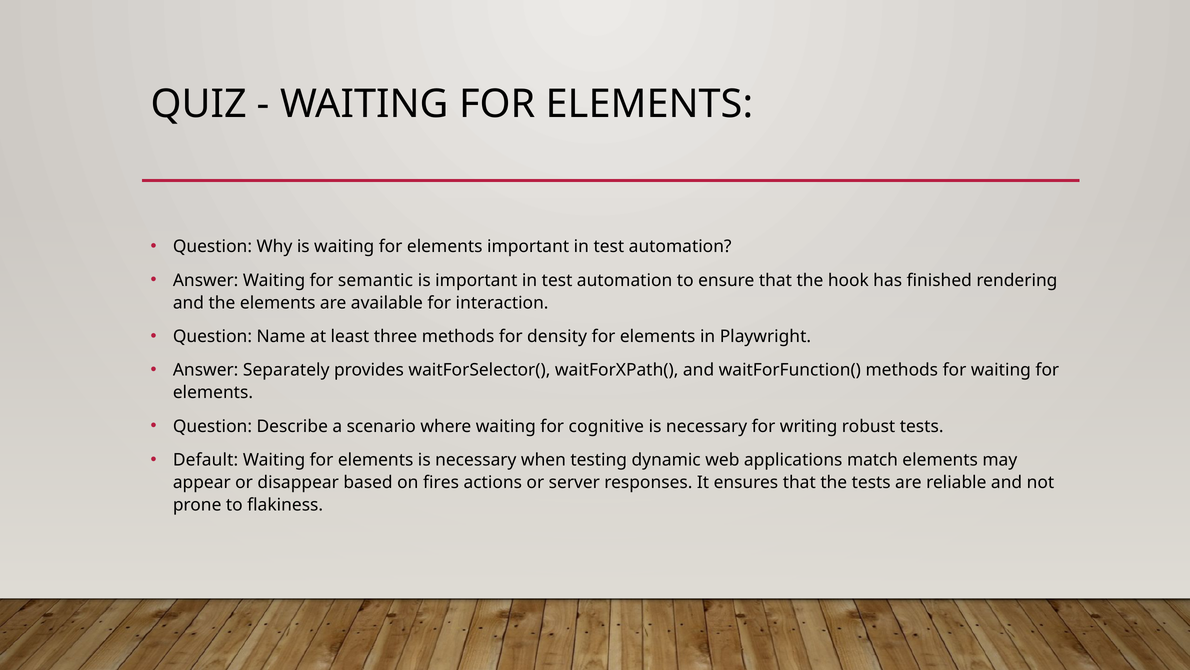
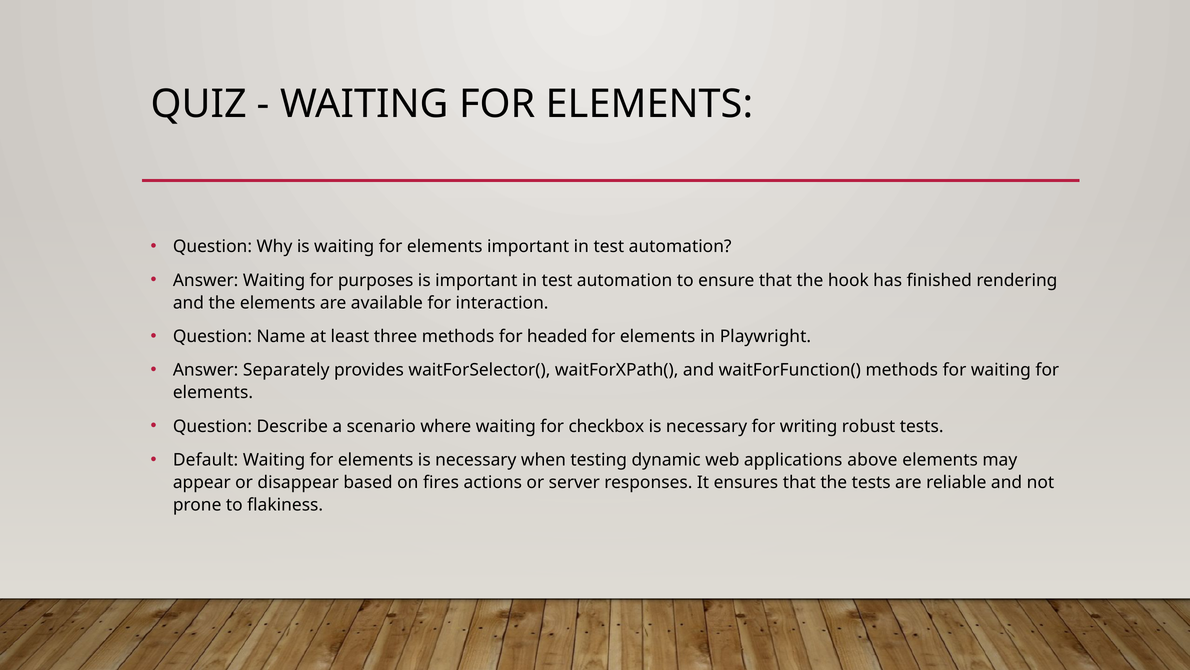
semantic: semantic -> purposes
density: density -> headed
cognitive: cognitive -> checkbox
match: match -> above
